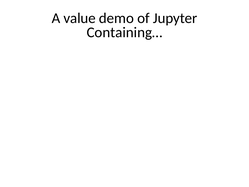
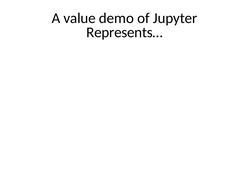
Containing…: Containing… -> Represents…
